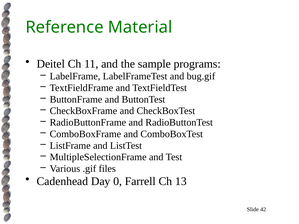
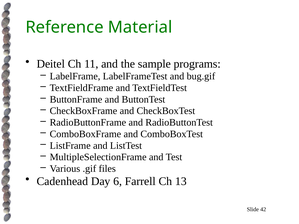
0: 0 -> 6
